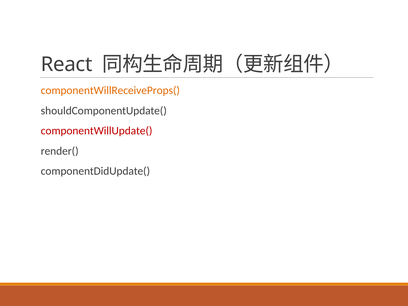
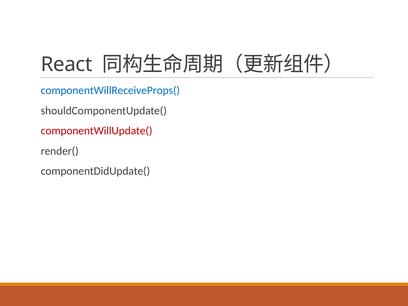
componentWillReceiveProps( colour: orange -> blue
